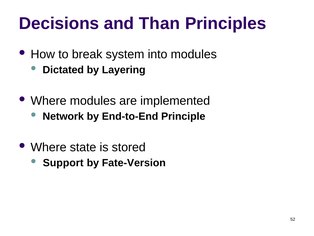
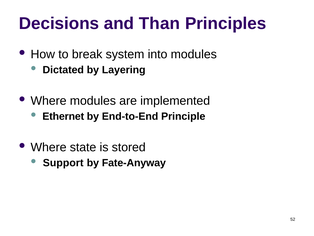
Network: Network -> Ethernet
Fate-Version: Fate-Version -> Fate-Anyway
